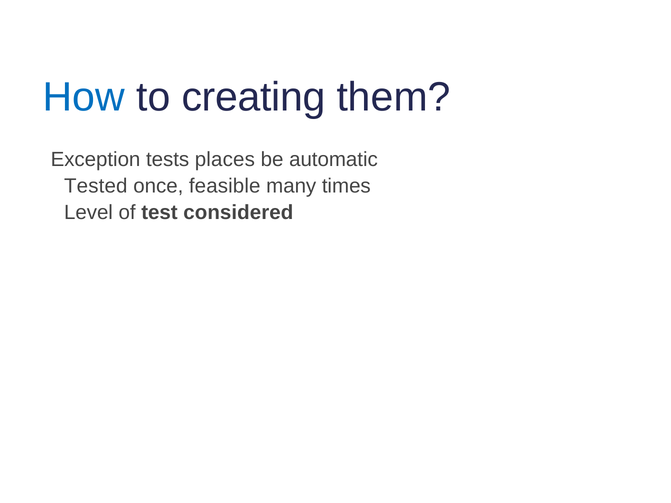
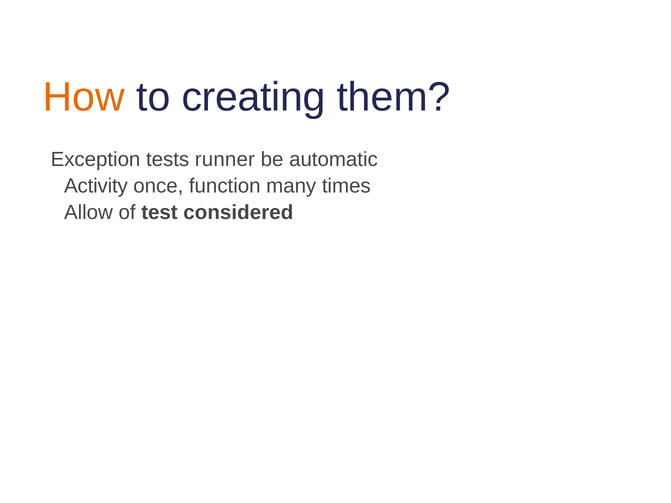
How colour: blue -> orange
places: places -> runner
Tested: Tested -> Activity
feasible: feasible -> function
Level: Level -> Allow
